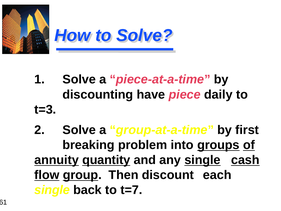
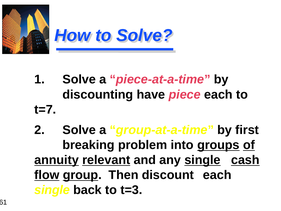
piece daily: daily -> each
t=3: t=3 -> t=7
quantity: quantity -> relevant
t=7: t=7 -> t=3
